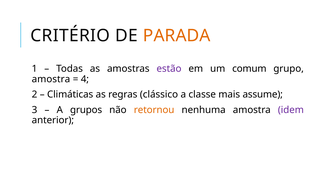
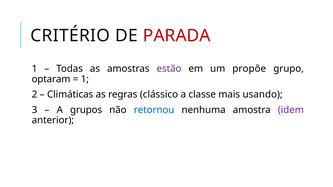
PARADA colour: orange -> red
comum: comum -> propõe
amostra at (51, 79): amostra -> optaram
4 at (85, 79): 4 -> 1
assume: assume -> usando
retornou colour: orange -> blue
